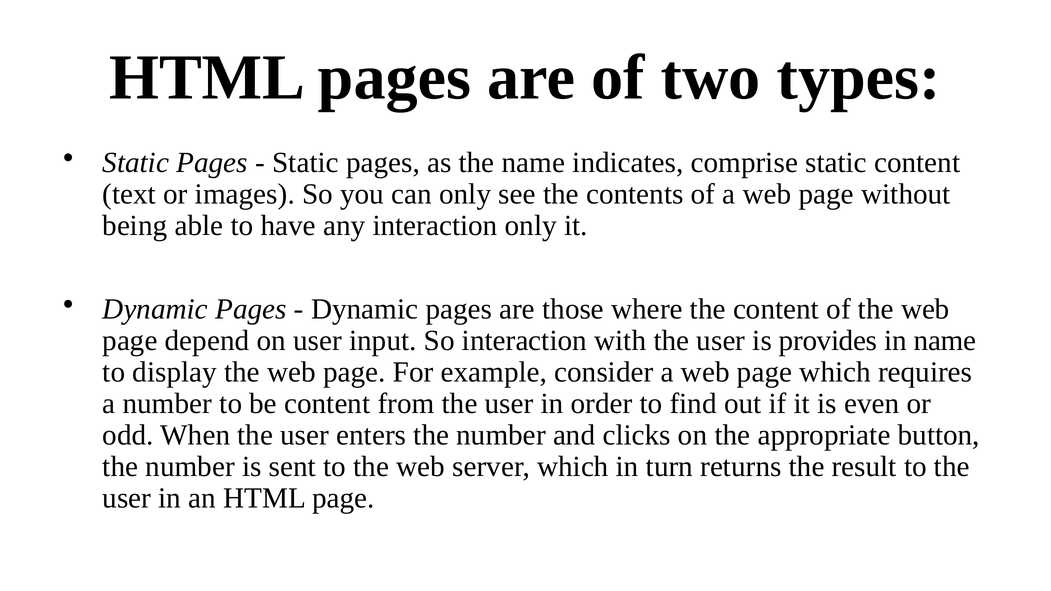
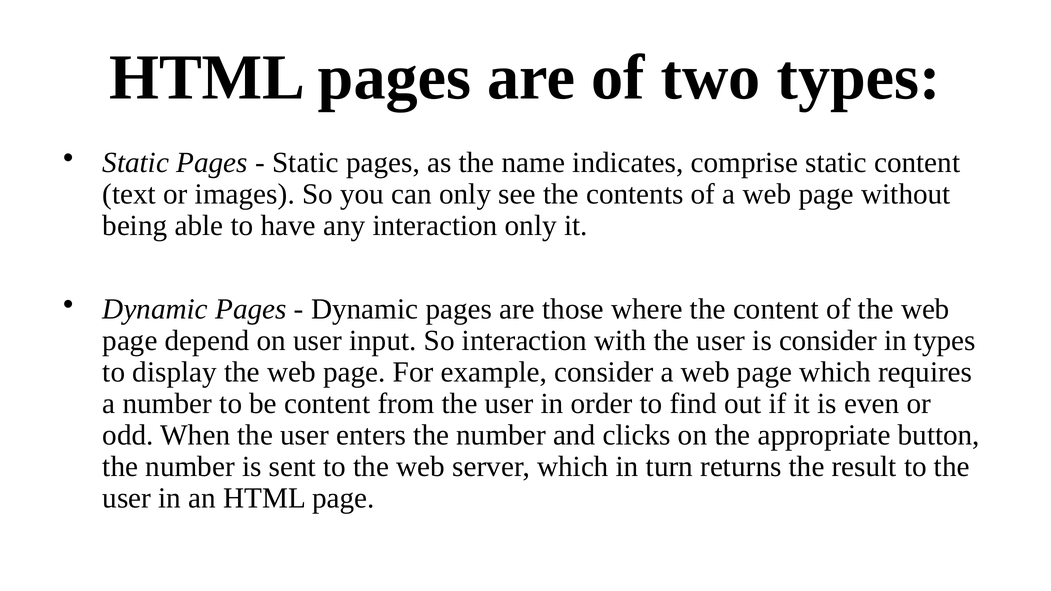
is provides: provides -> consider
in name: name -> types
